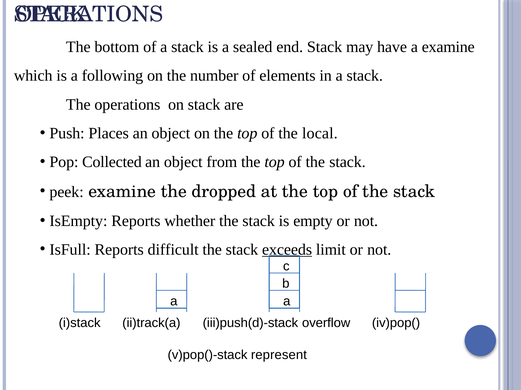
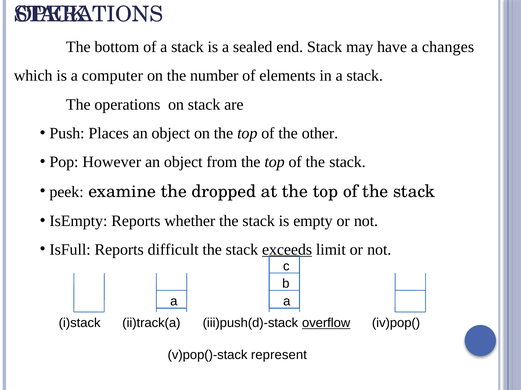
a examine: examine -> changes
following: following -> computer
local: local -> other
Collected: Collected -> However
overflow underline: none -> present
